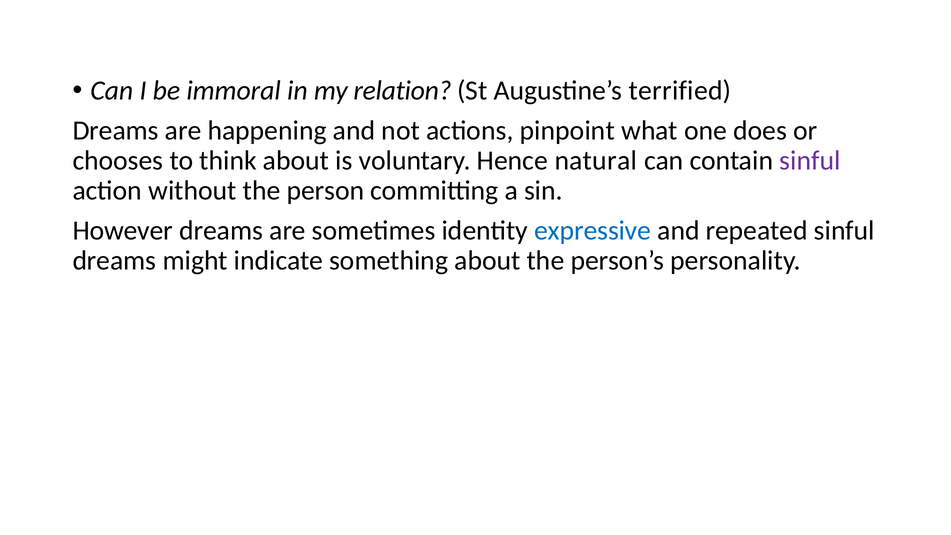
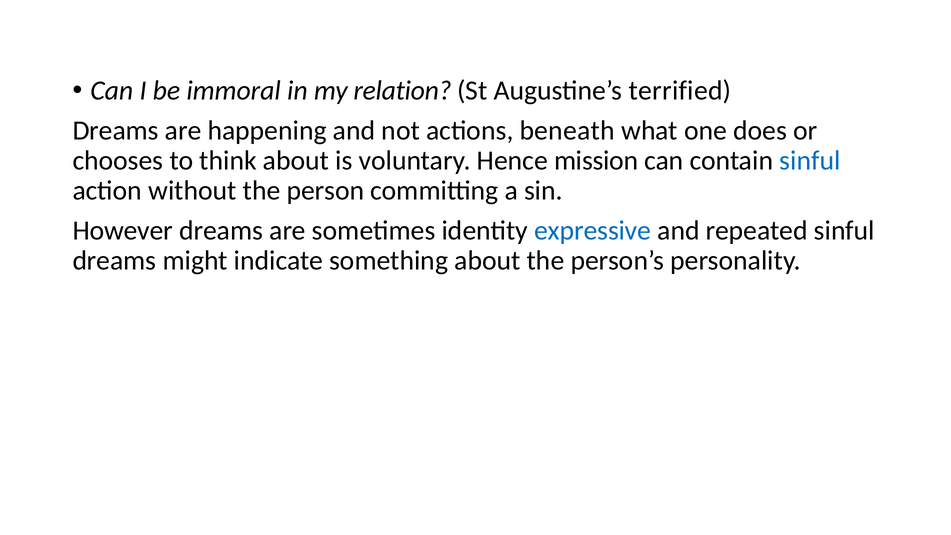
pinpoint: pinpoint -> beneath
natural: natural -> mission
sinful at (810, 161) colour: purple -> blue
